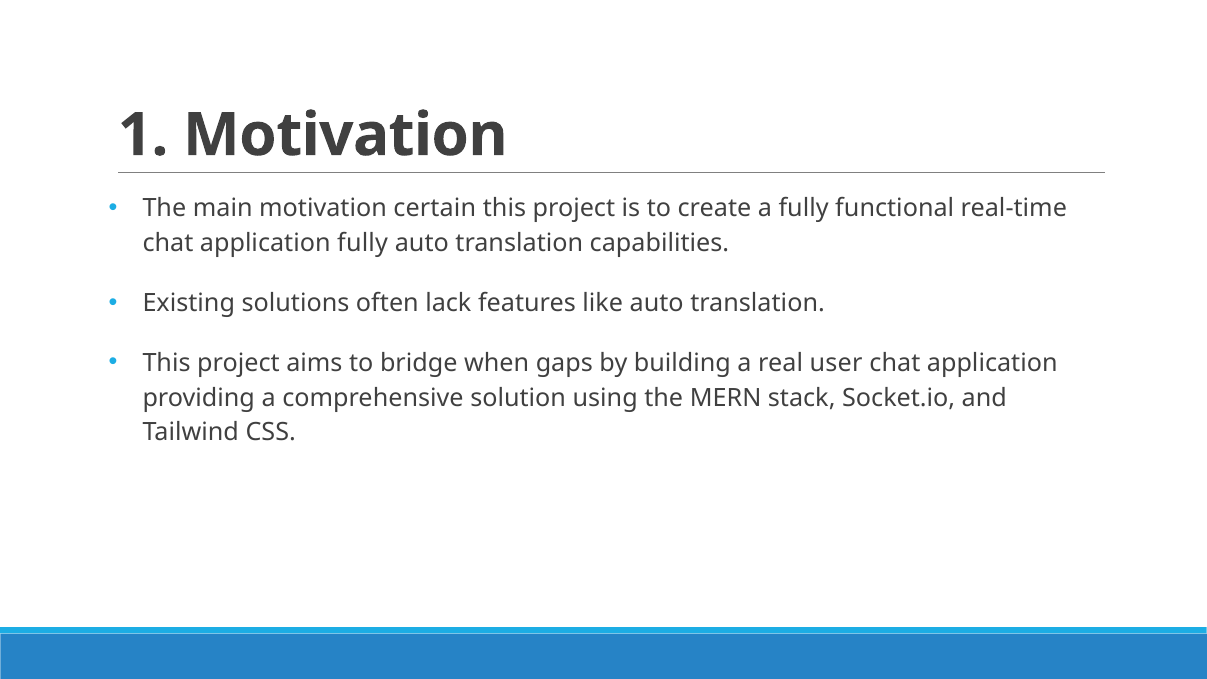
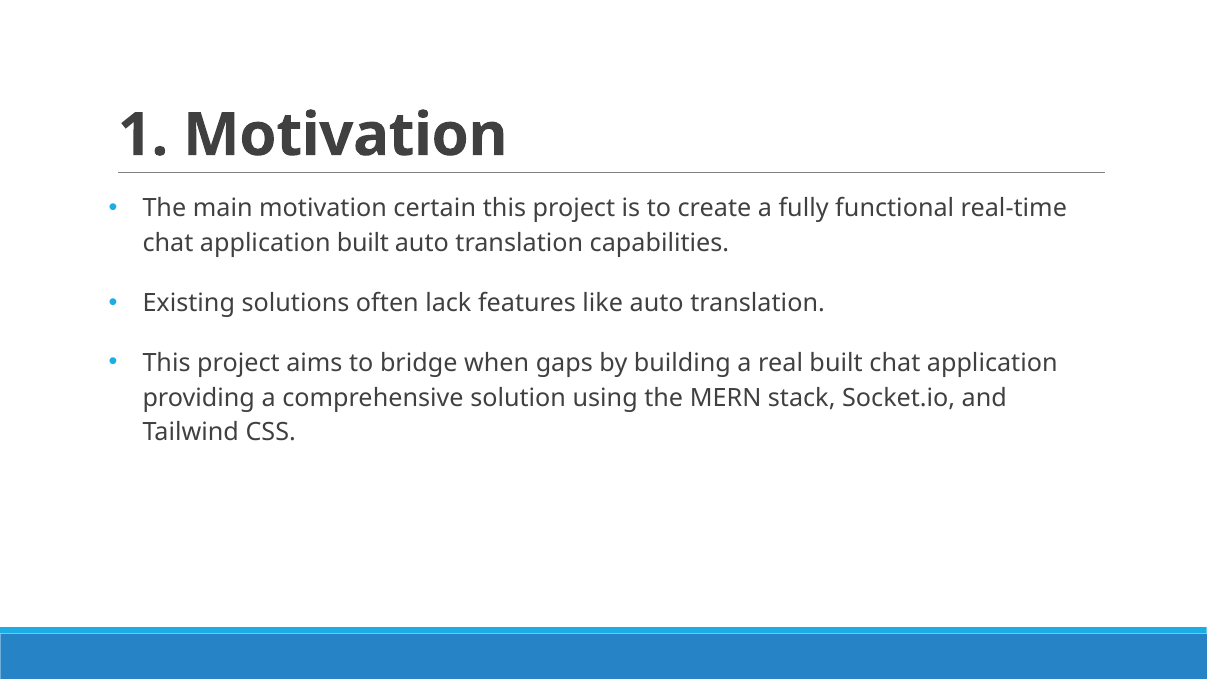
application fully: fully -> built
real user: user -> built
